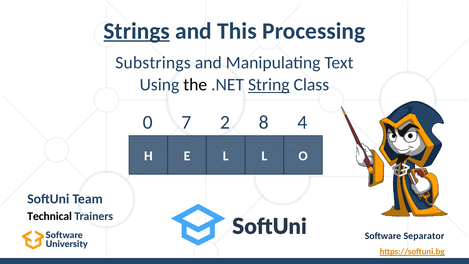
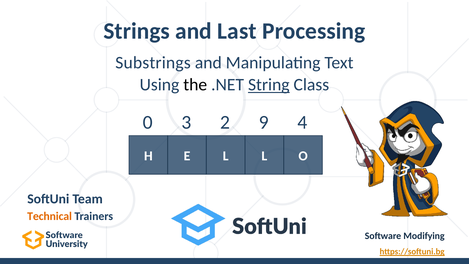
Strings underline: present -> none
This: This -> Last
7: 7 -> 3
8: 8 -> 9
Technical colour: black -> orange
Separator: Separator -> Modifying
